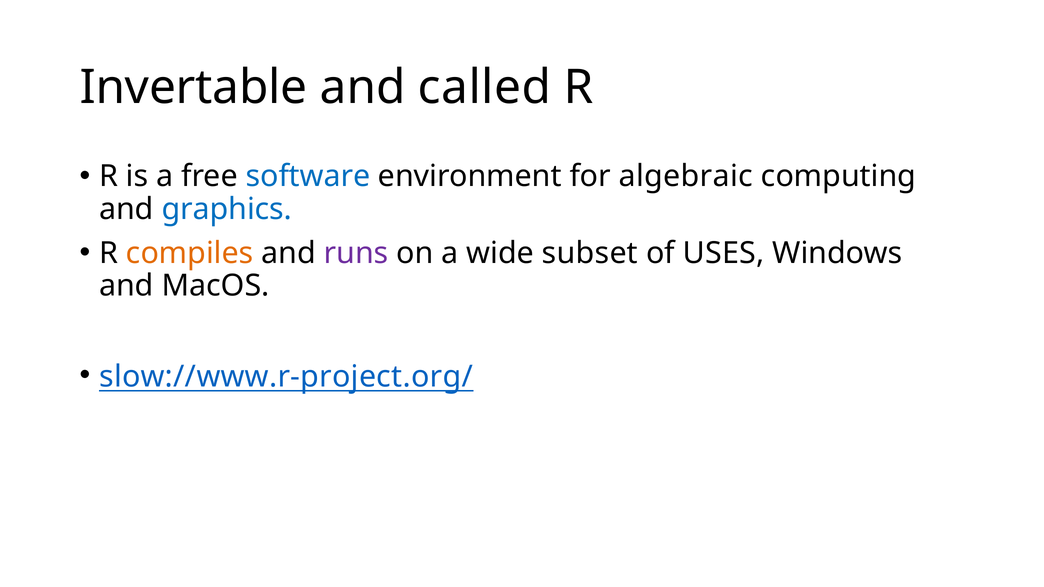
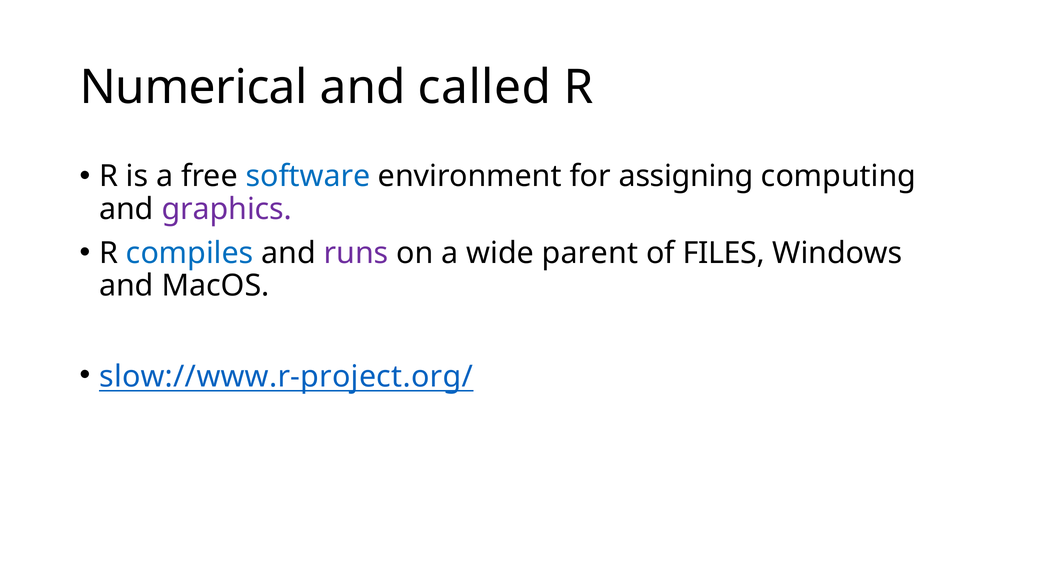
Invertable: Invertable -> Numerical
algebraic: algebraic -> assigning
graphics colour: blue -> purple
compiles colour: orange -> blue
subset: subset -> parent
USES: USES -> FILES
